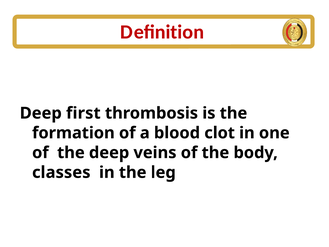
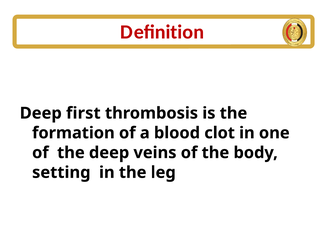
classes: classes -> setting
